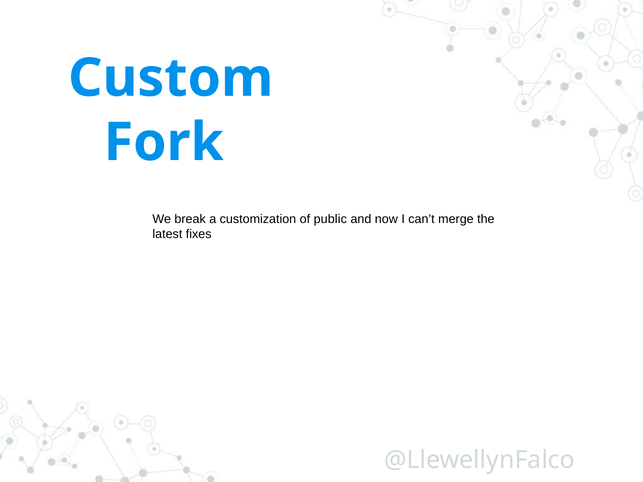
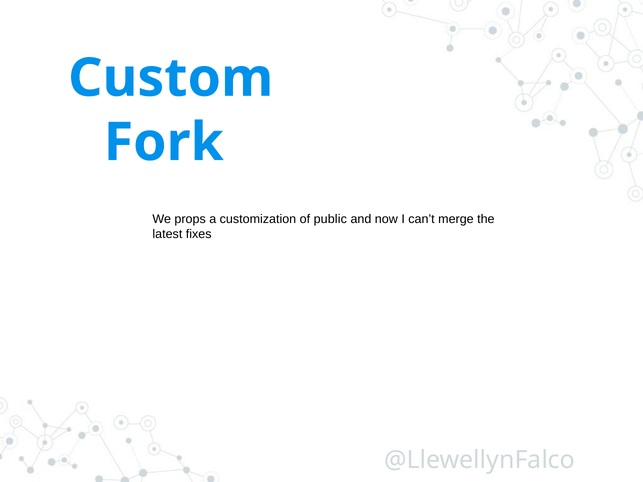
break: break -> props
